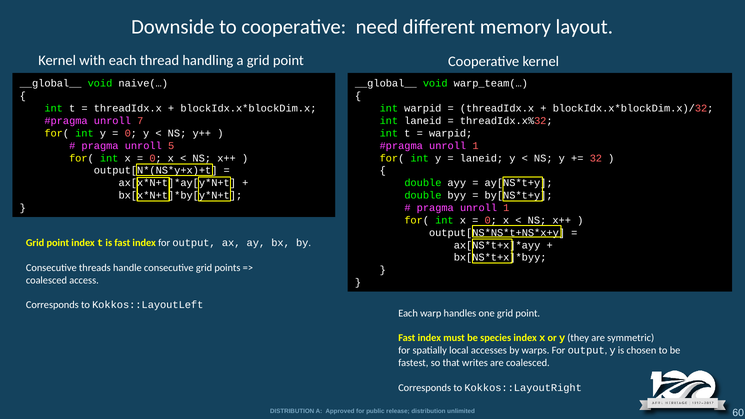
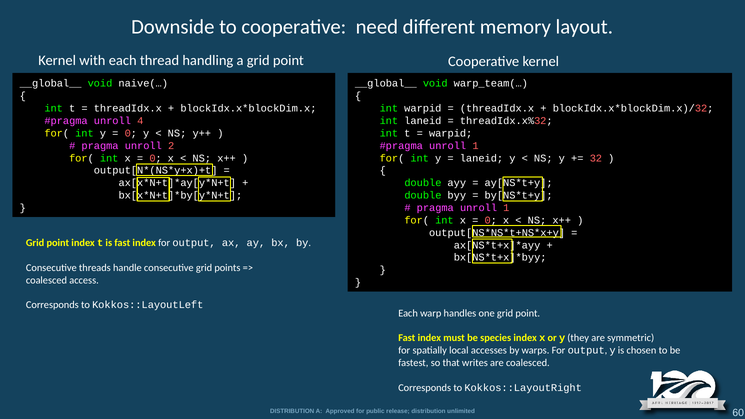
7: 7 -> 4
5: 5 -> 2
